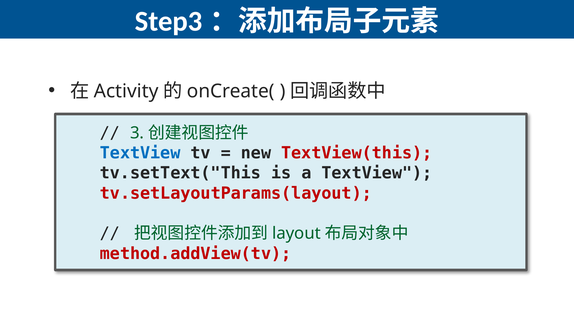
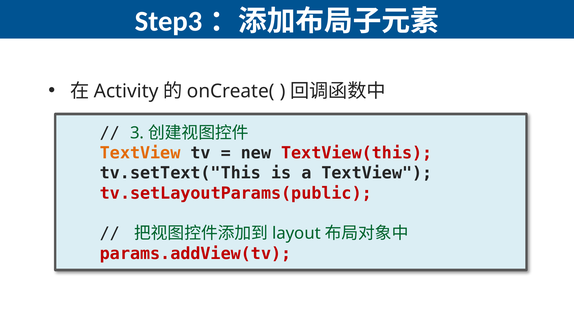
TextView at (140, 153) colour: blue -> orange
tv.setLayoutParams(layout: tv.setLayoutParams(layout -> tv.setLayoutParams(public
method.addView(tv: method.addView(tv -> params.addView(tv
